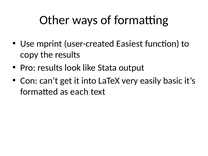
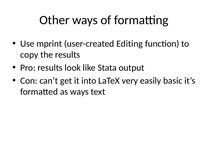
Easiest: Easiest -> Editing
as each: each -> ways
